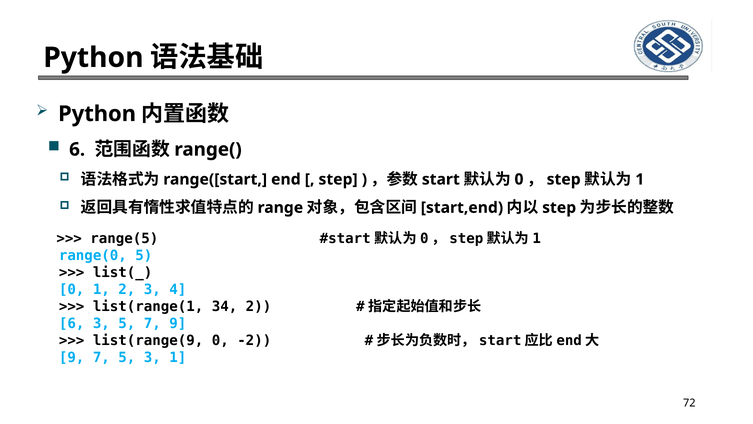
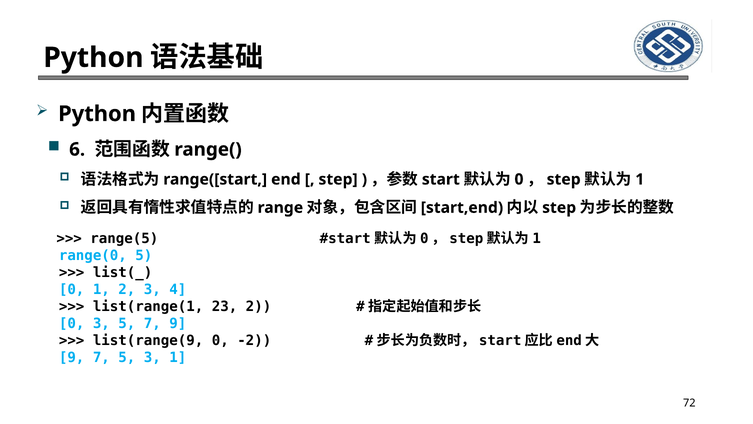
34: 34 -> 23
6 at (72, 323): 6 -> 0
